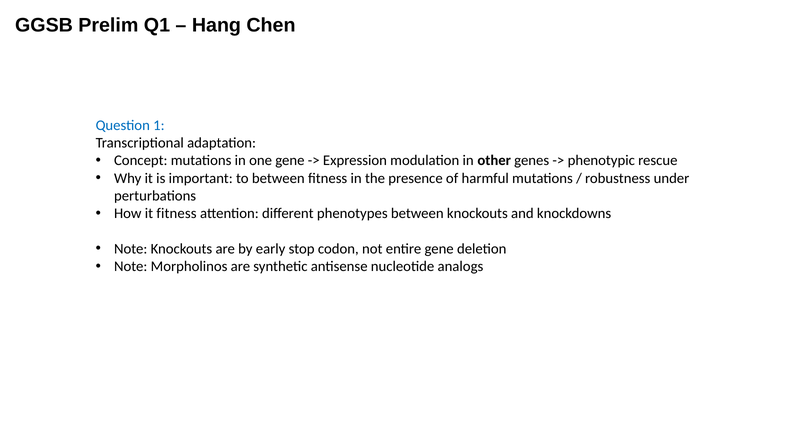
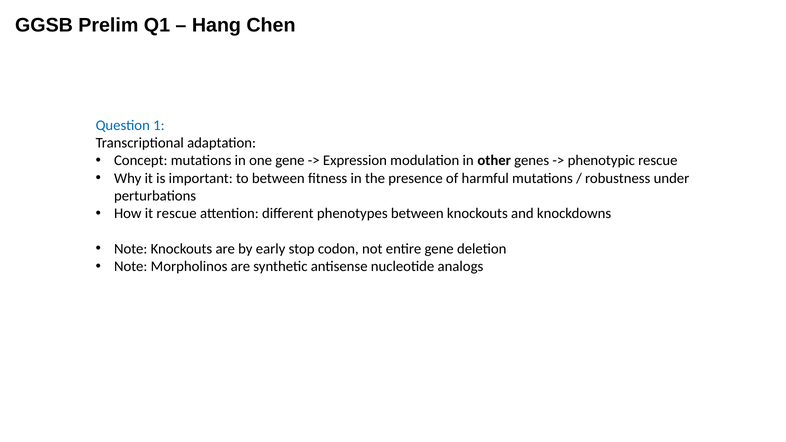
it fitness: fitness -> rescue
